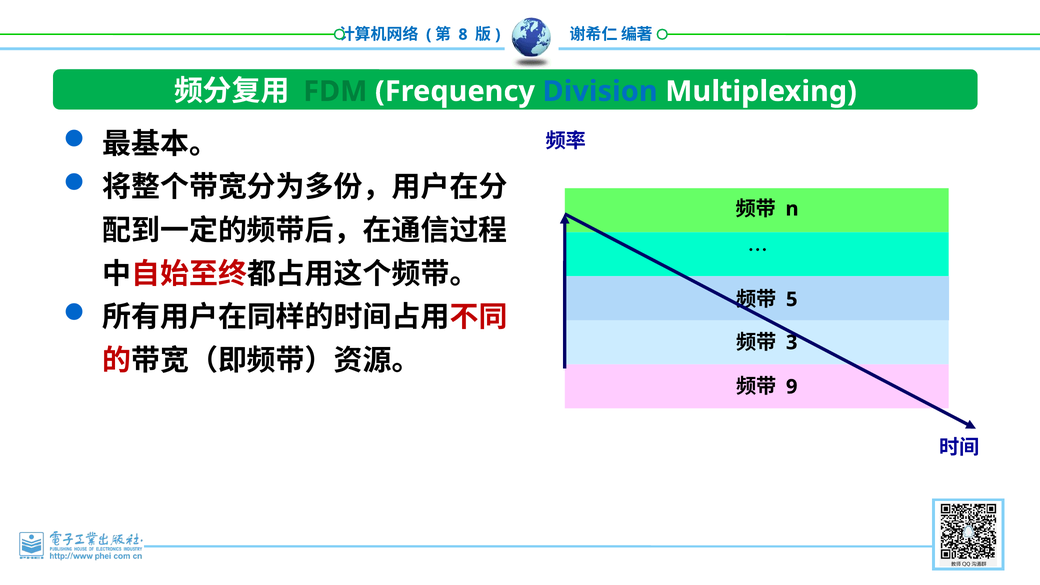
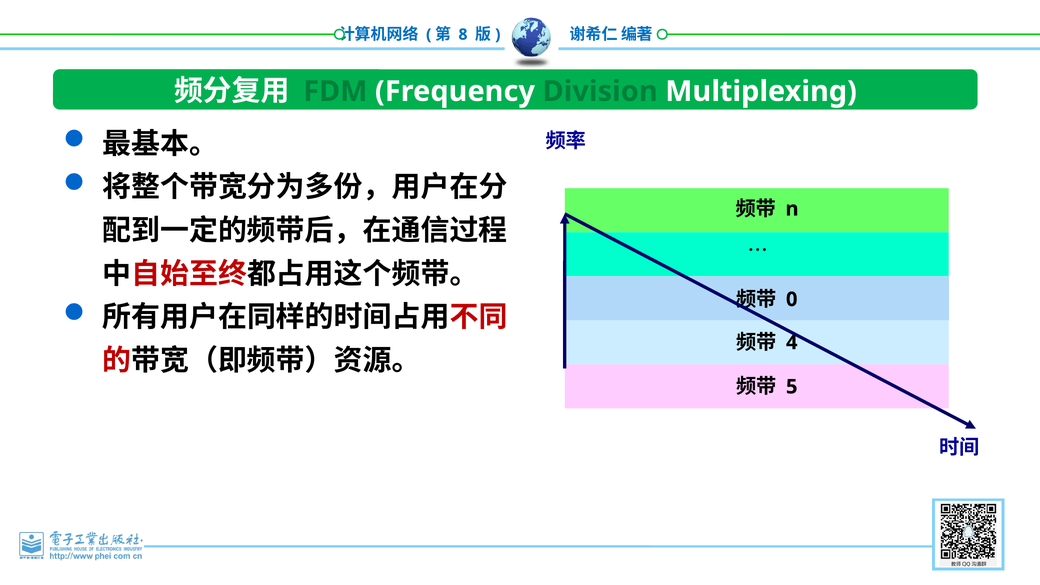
Division colour: blue -> green
5: 5 -> 0
3: 3 -> 4
9: 9 -> 5
